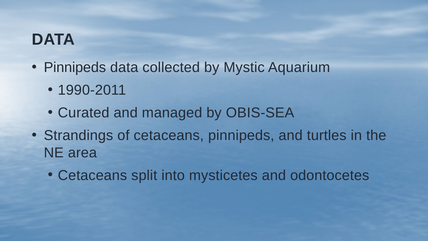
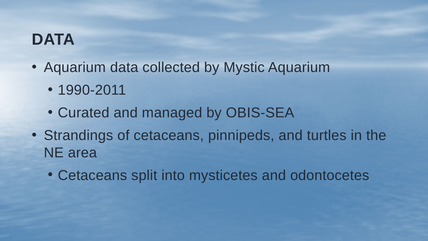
Pinnipeds at (75, 67): Pinnipeds -> Aquarium
